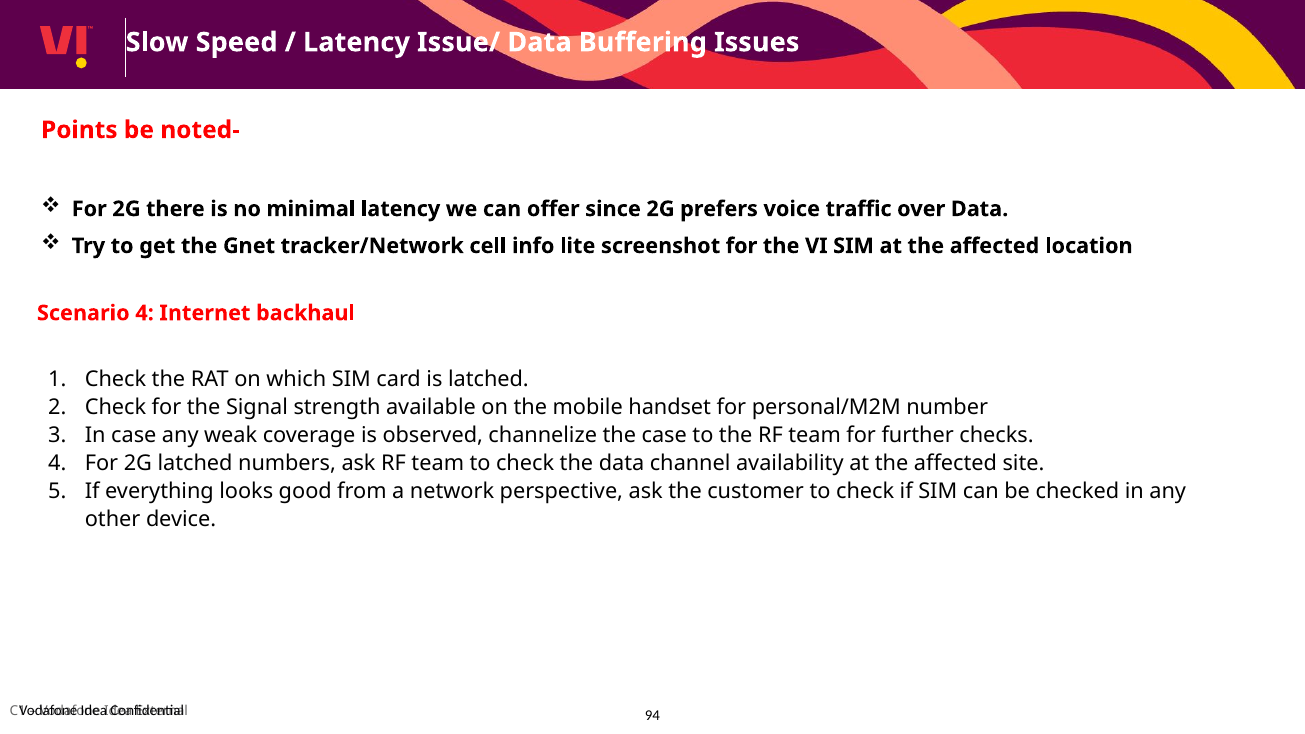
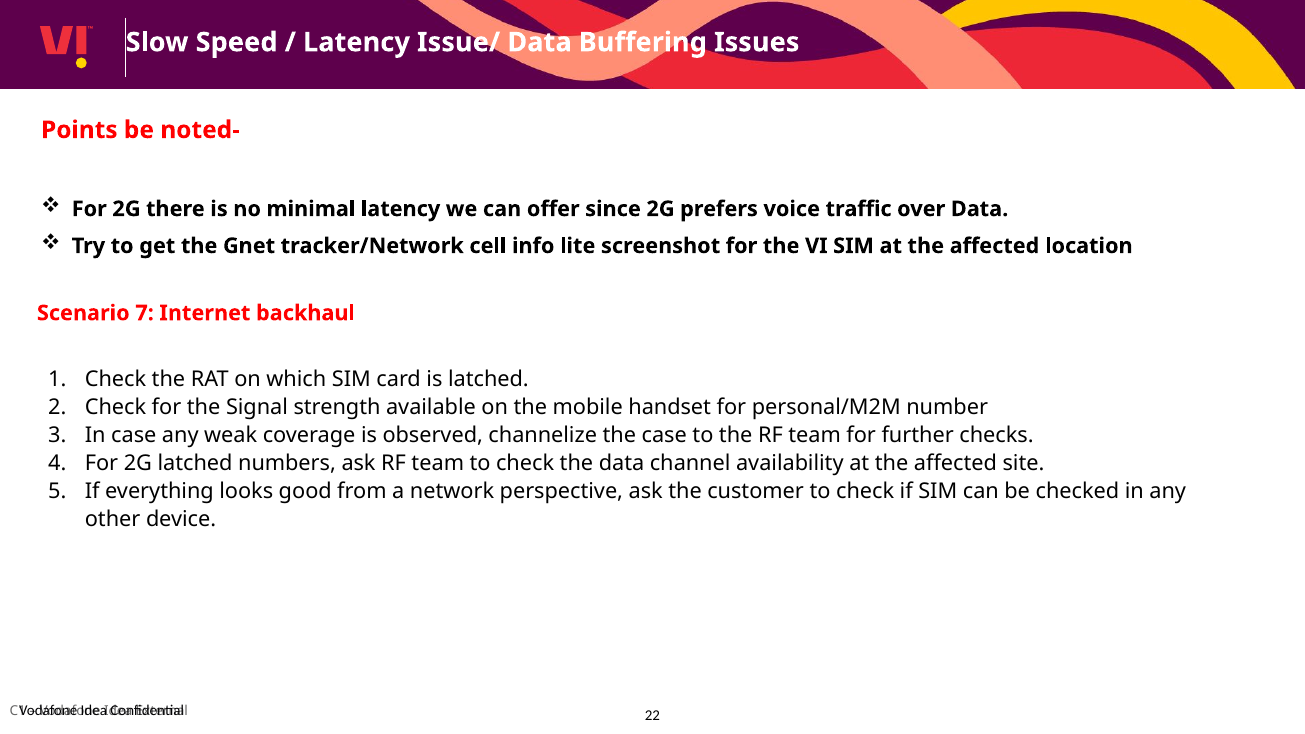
Scenario 4: 4 -> 7
94: 94 -> 22
